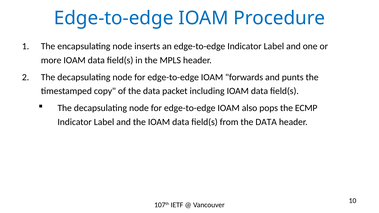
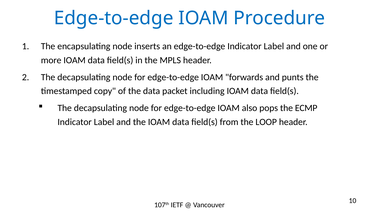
from the DATA: DATA -> LOOP
